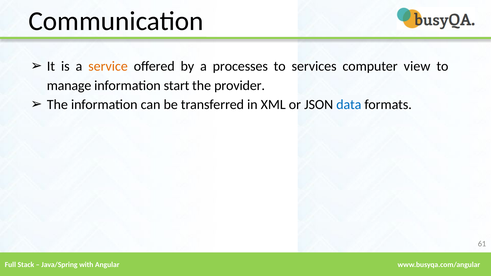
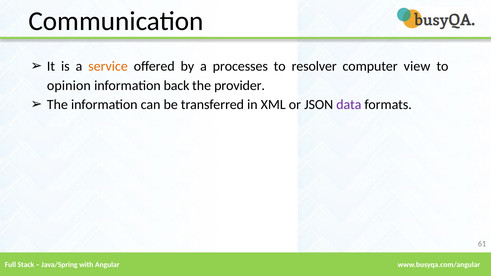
services: services -> resolver
manage: manage -> opinion
start: start -> back
data colour: blue -> purple
